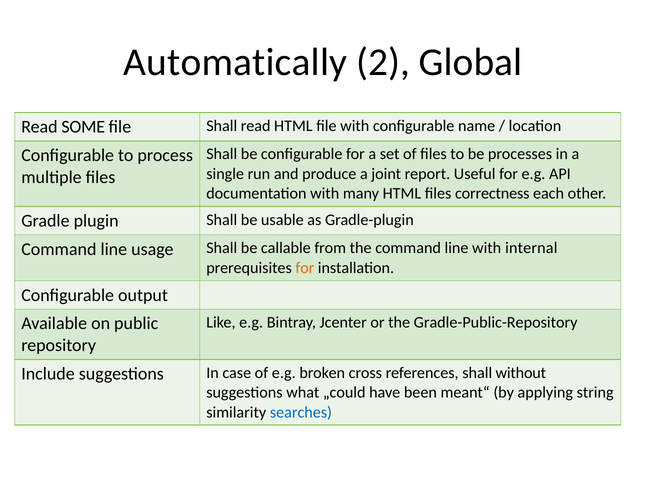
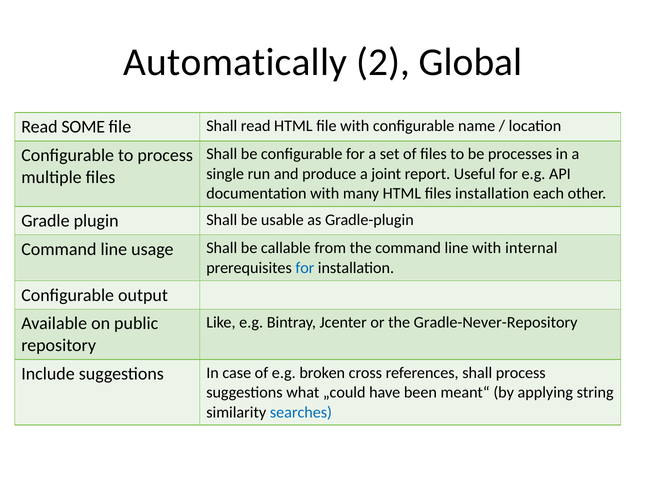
files correctness: correctness -> installation
for at (305, 268) colour: orange -> blue
Gradle-Public-Repository: Gradle-Public-Repository -> Gradle-Never-Repository
shall without: without -> process
